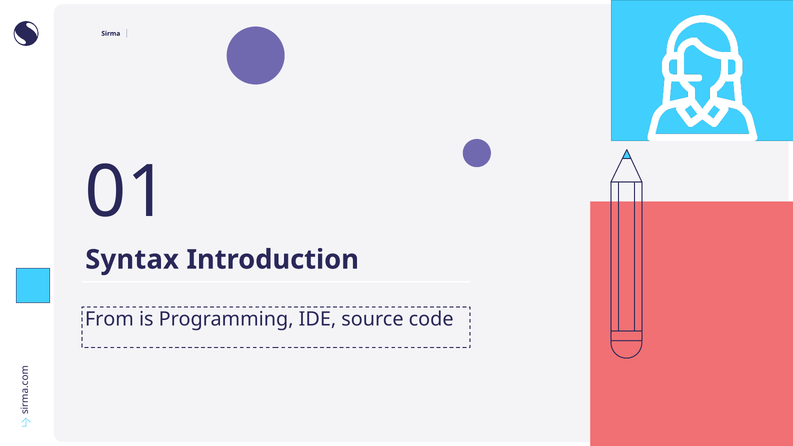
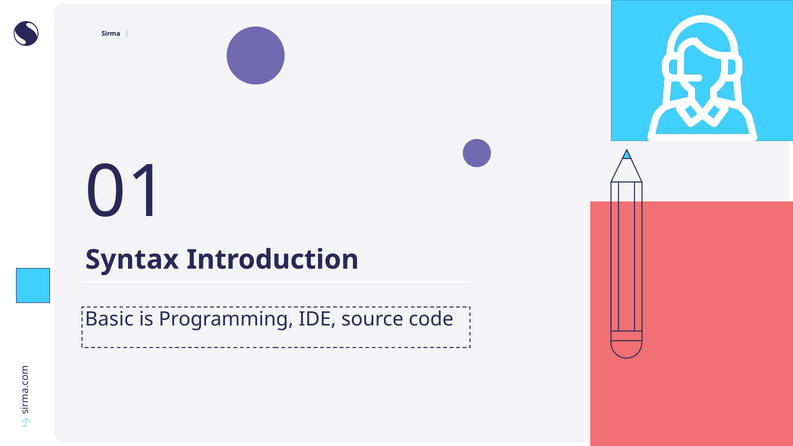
From: From -> Basic
